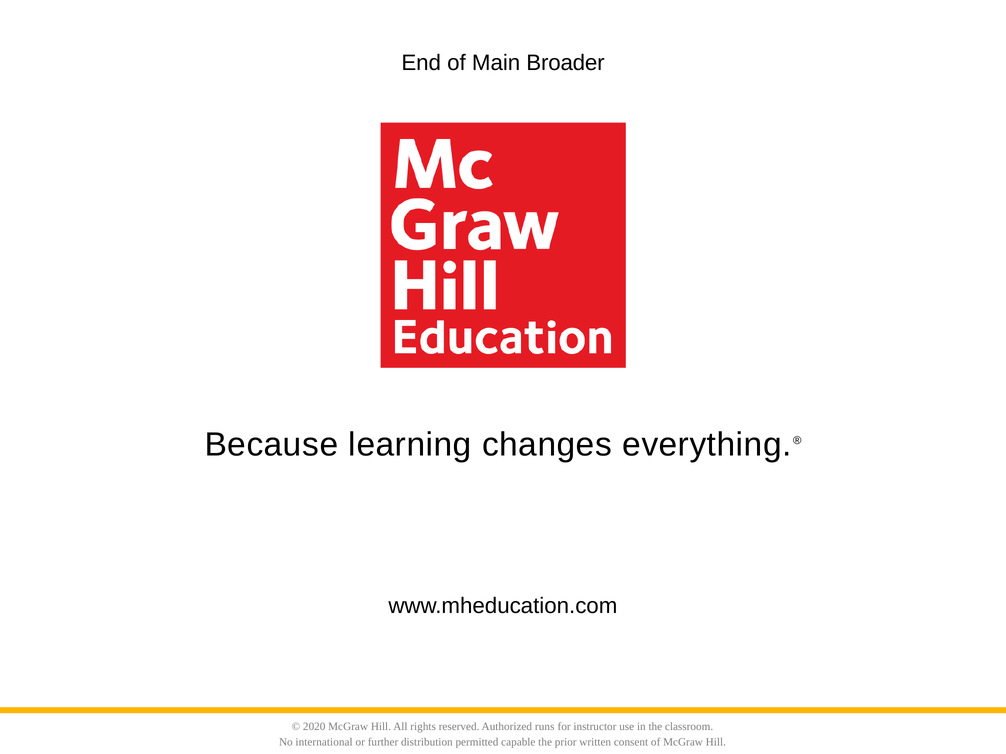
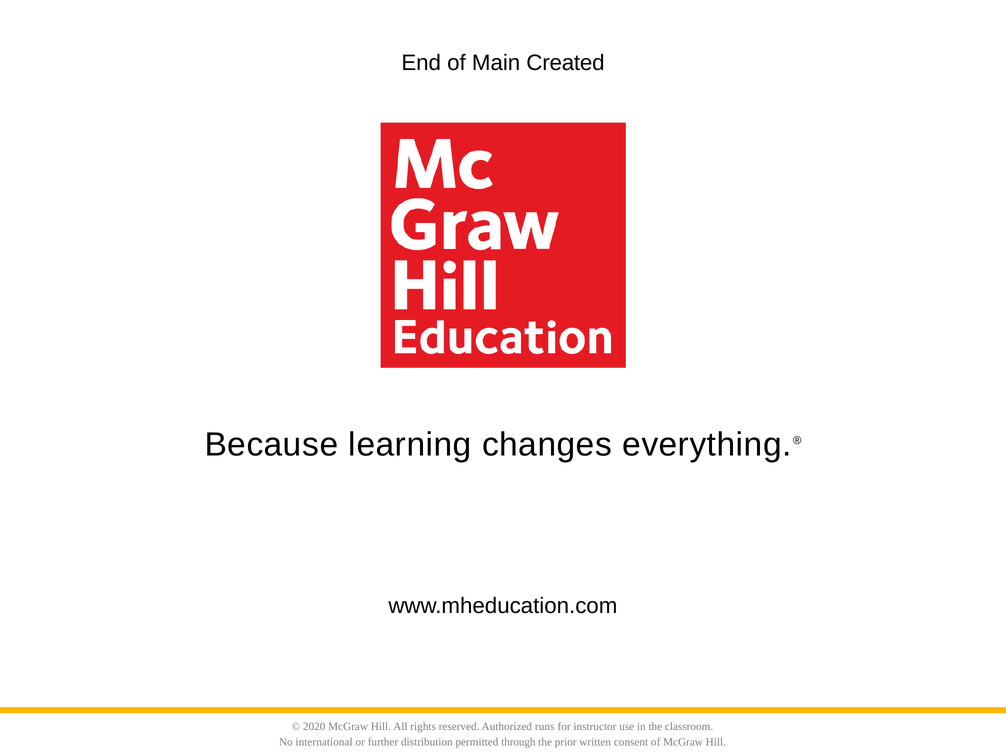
Broader: Broader -> Created
capable: capable -> through
